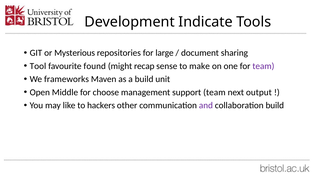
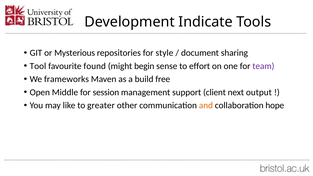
large: large -> style
recap: recap -> begin
make: make -> effort
unit: unit -> free
choose: choose -> session
support team: team -> client
hackers: hackers -> greater
and colour: purple -> orange
collaboration build: build -> hope
